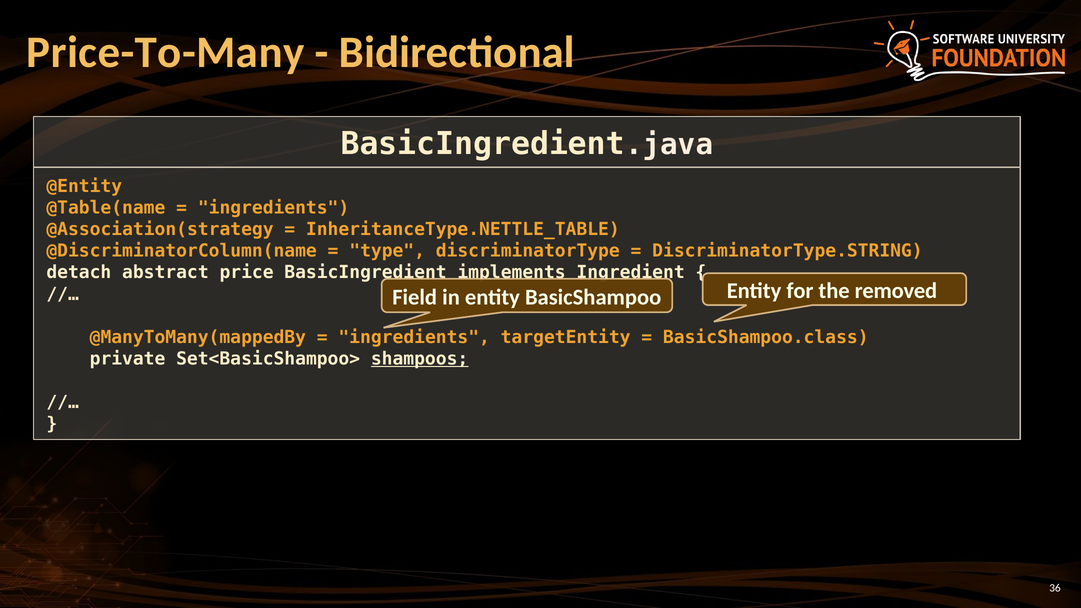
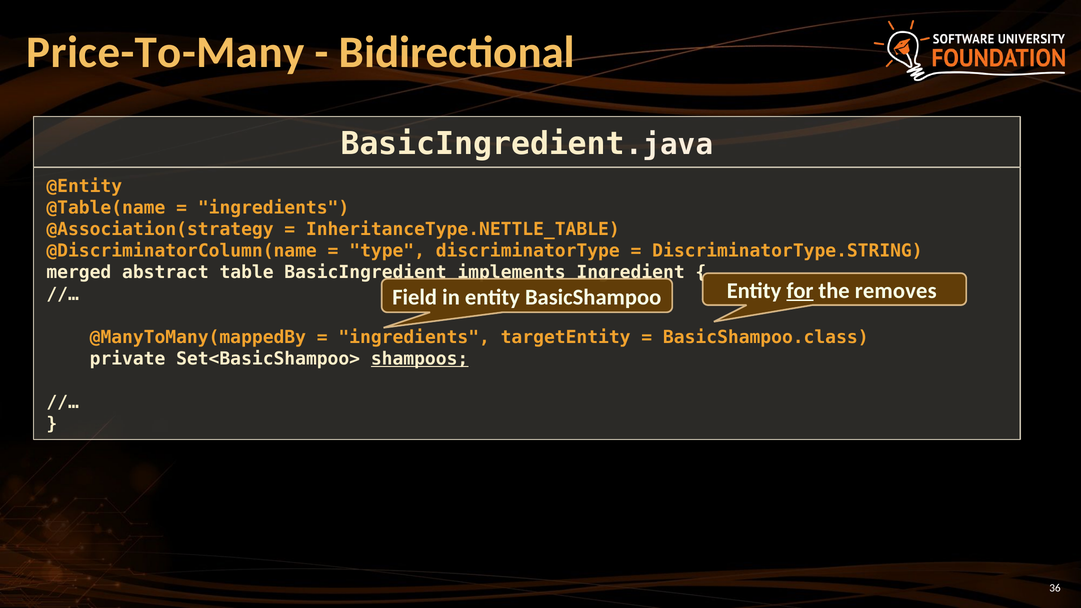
detach: detach -> merged
price: price -> table
for underline: none -> present
removed: removed -> removes
